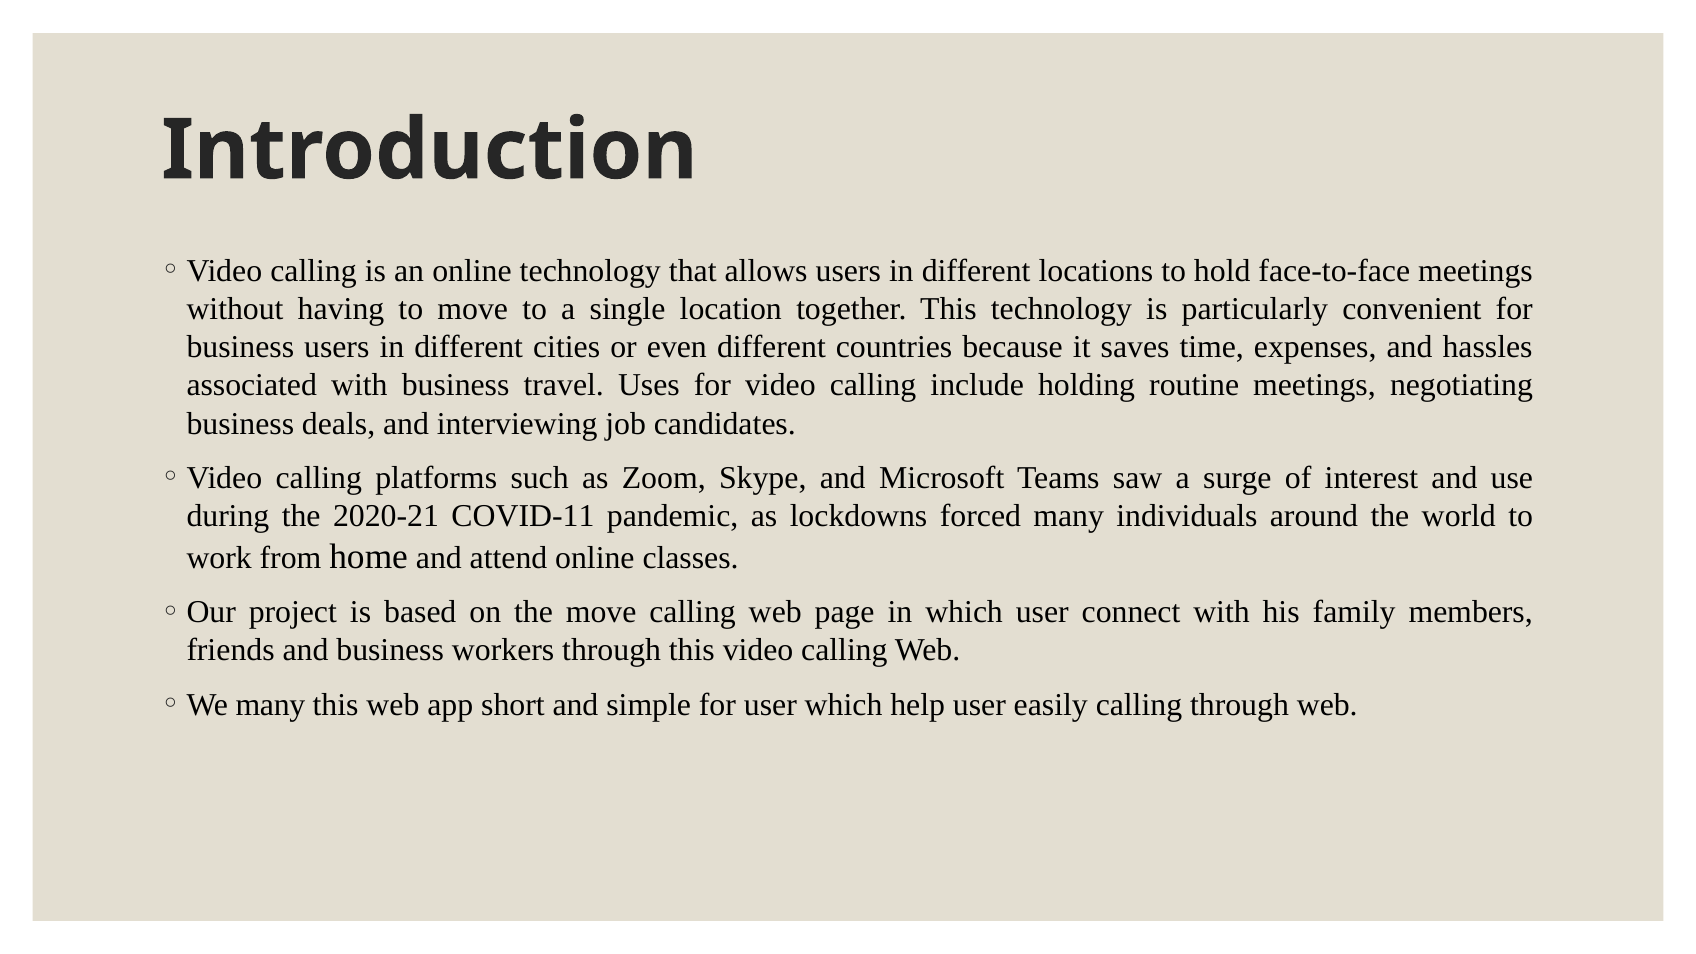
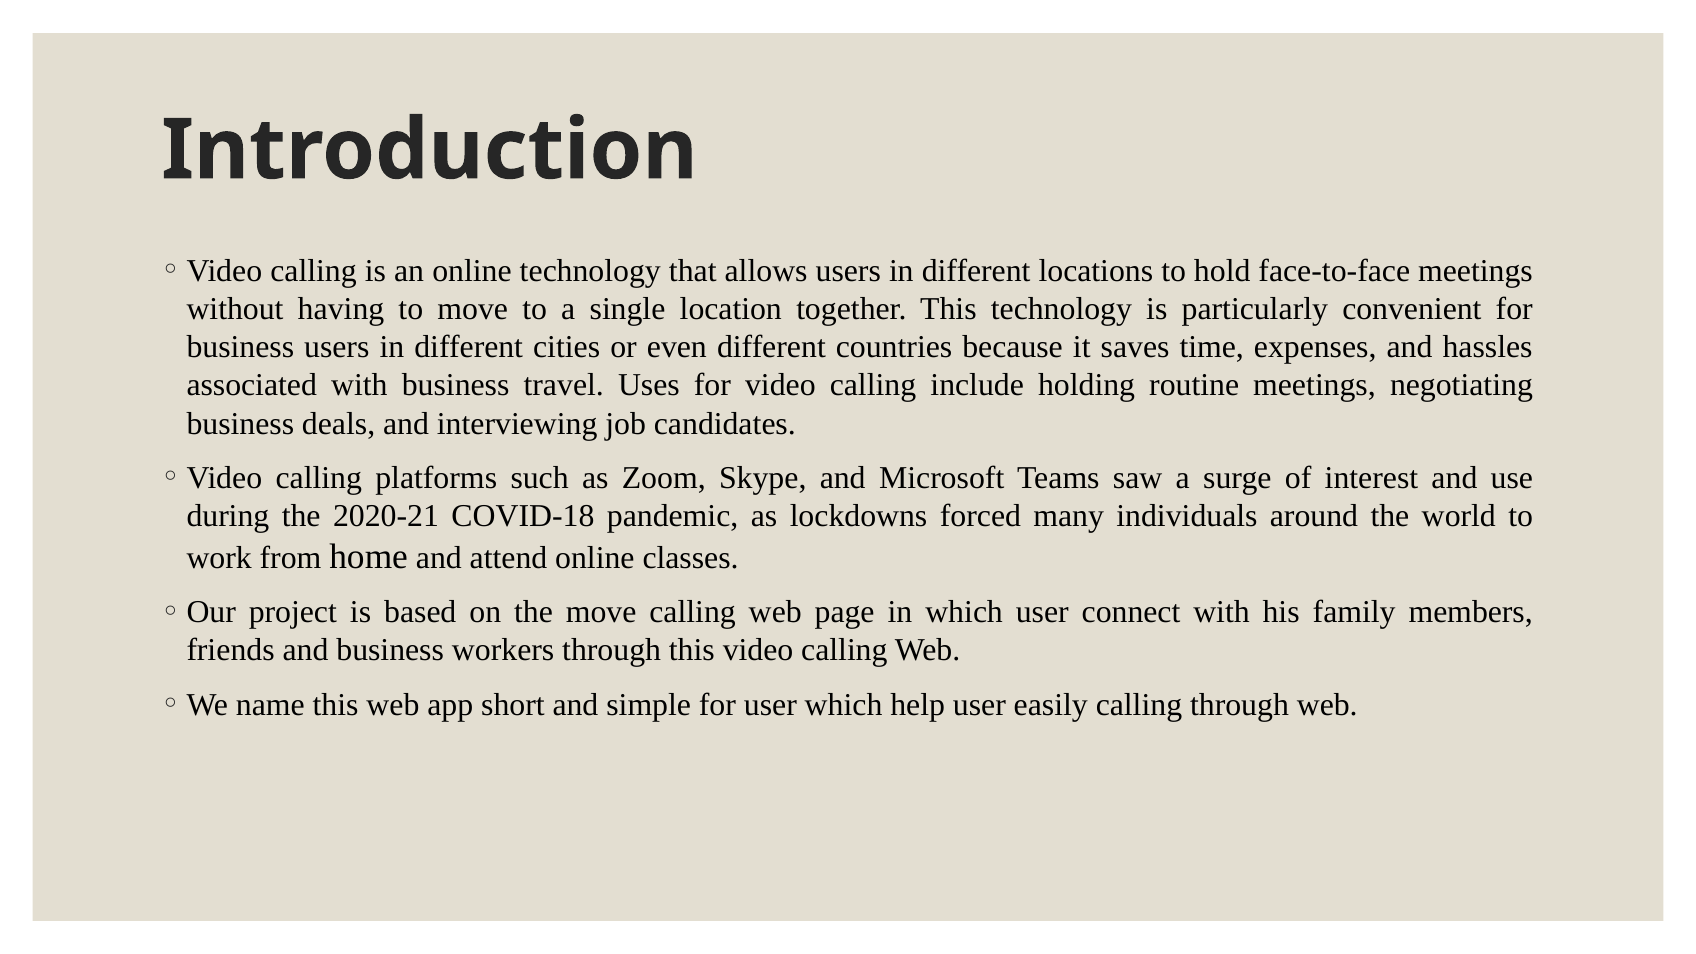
COVID-11: COVID-11 -> COVID-18
many at (270, 705): many -> name
